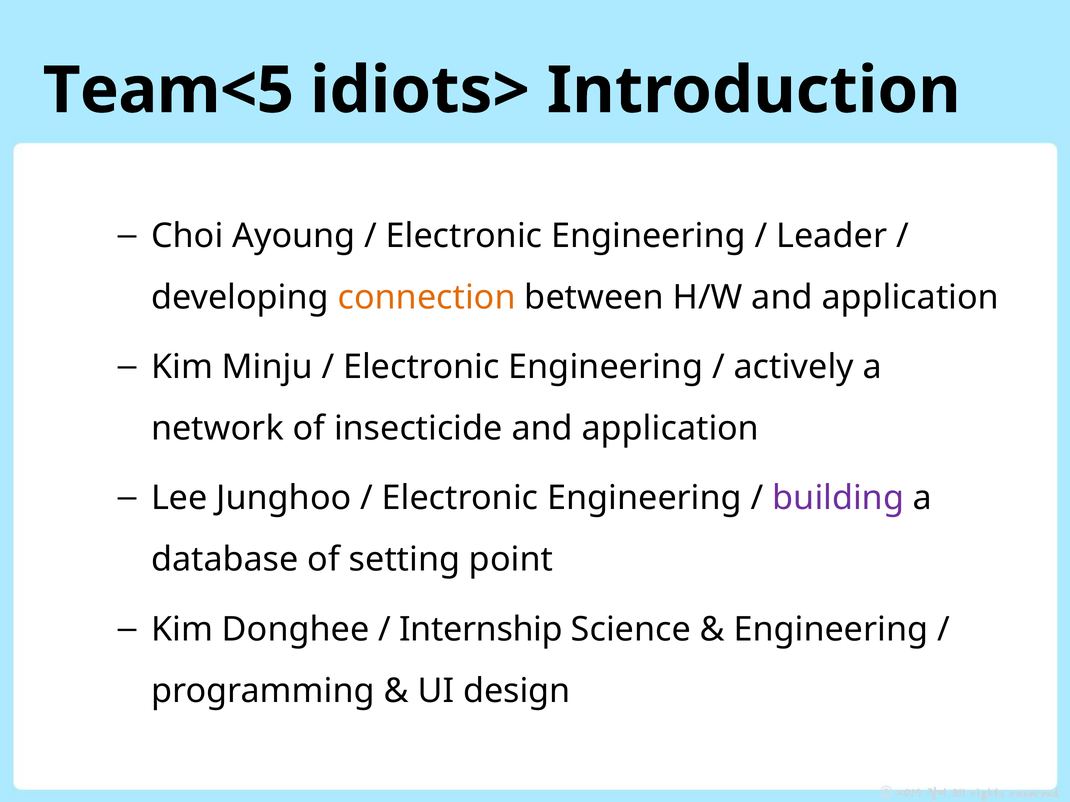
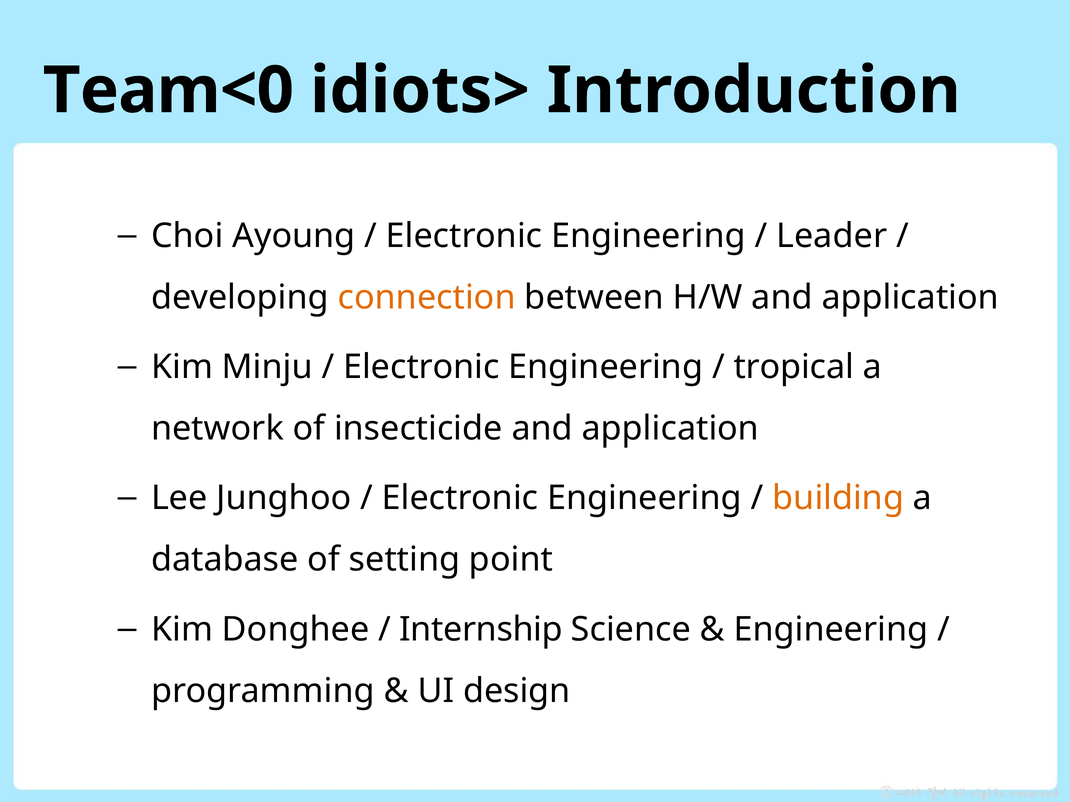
Team<5: Team<5 -> Team<0
actively: actively -> tropical
building colour: purple -> orange
